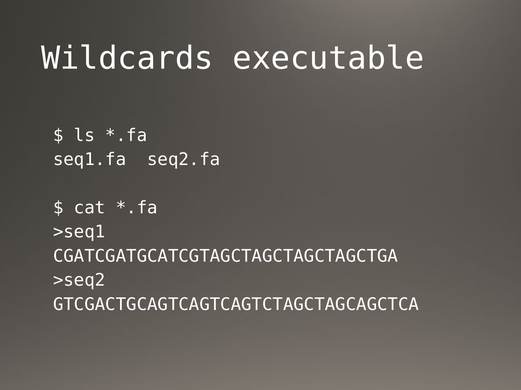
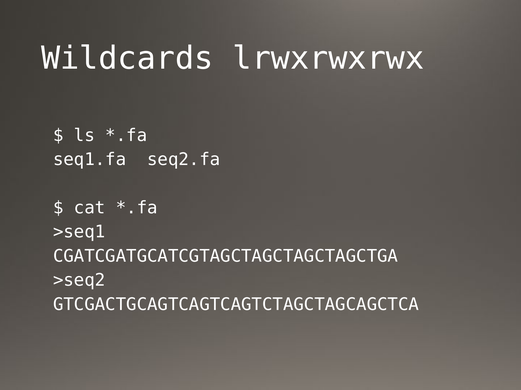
executable: executable -> lrwxrwxrwx
